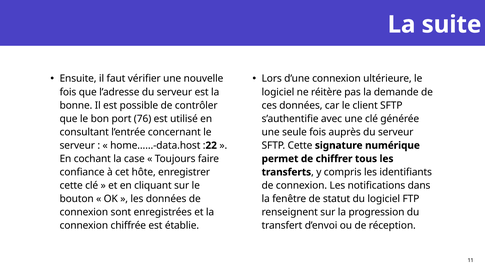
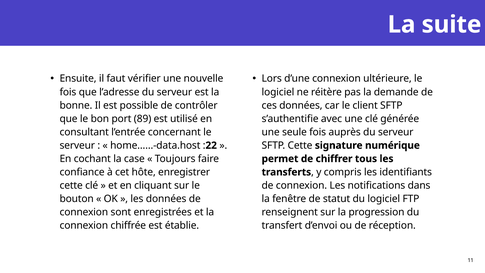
76: 76 -> 89
